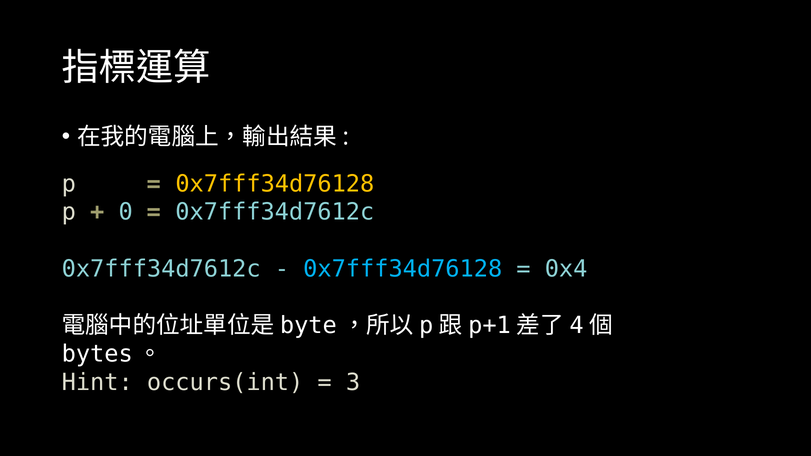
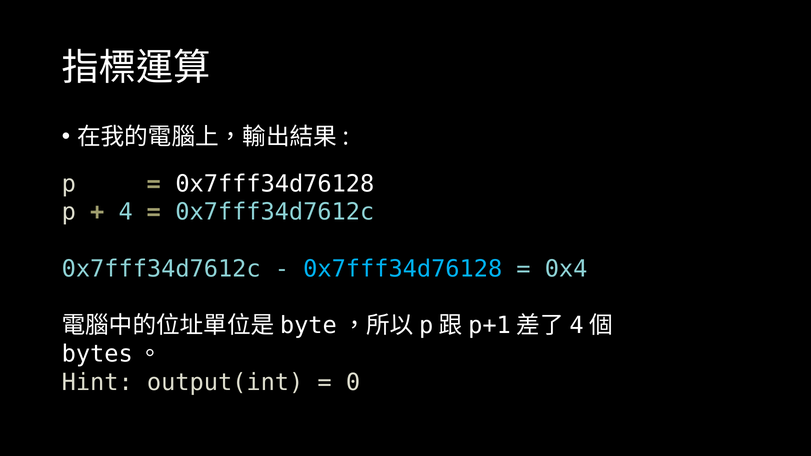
0x7fff34d76128 at (275, 184) colour: yellow -> white
0: 0 -> 4
occurs(int: occurs(int -> output(int
3: 3 -> 0
